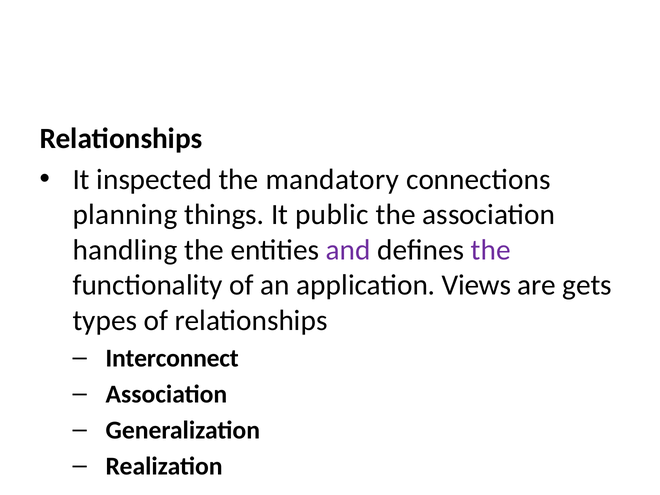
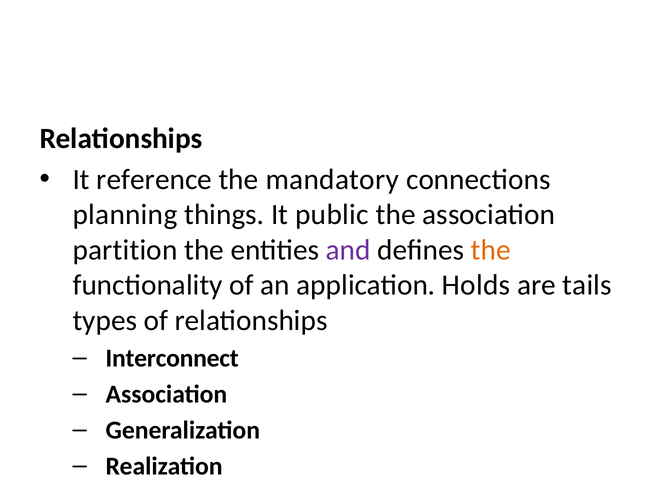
inspected: inspected -> reference
handling: handling -> partition
the at (491, 250) colour: purple -> orange
Views: Views -> Holds
gets: gets -> tails
